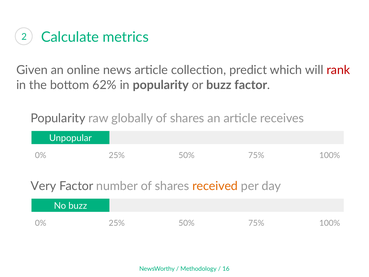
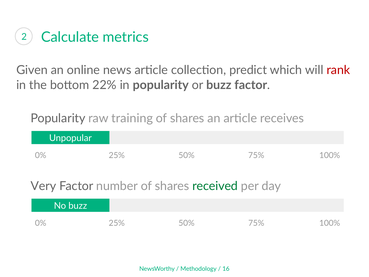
62%: 62% -> 22%
globally: globally -> training
received colour: orange -> green
